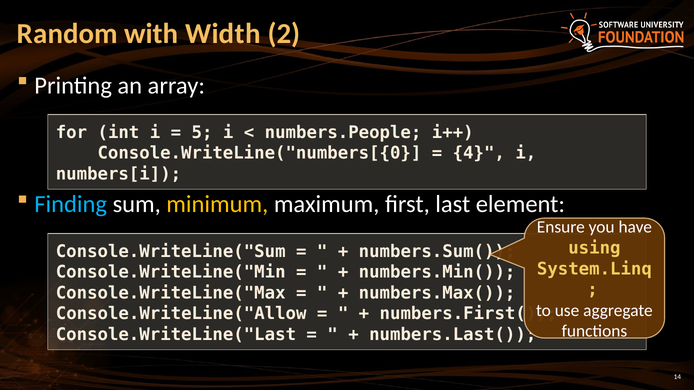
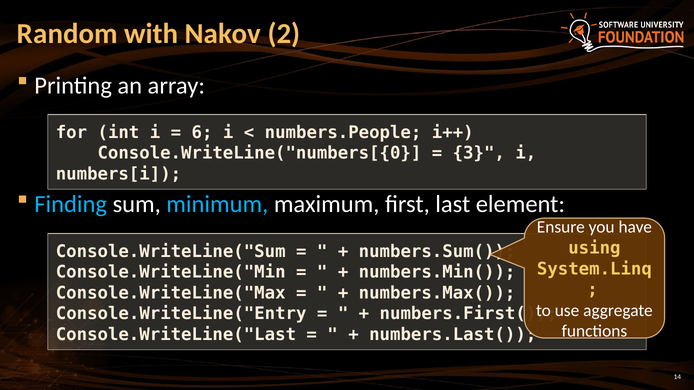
Width: Width -> Nakov
5: 5 -> 6
4: 4 -> 3
minimum colour: yellow -> light blue
Console.WriteLine("Allow: Console.WriteLine("Allow -> Console.WriteLine("Entry
